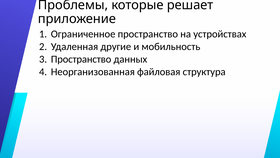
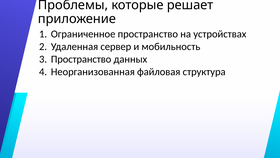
другие: другие -> сервер
